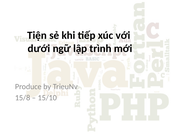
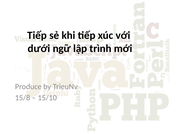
Tiện at (37, 35): Tiện -> Tiếp
